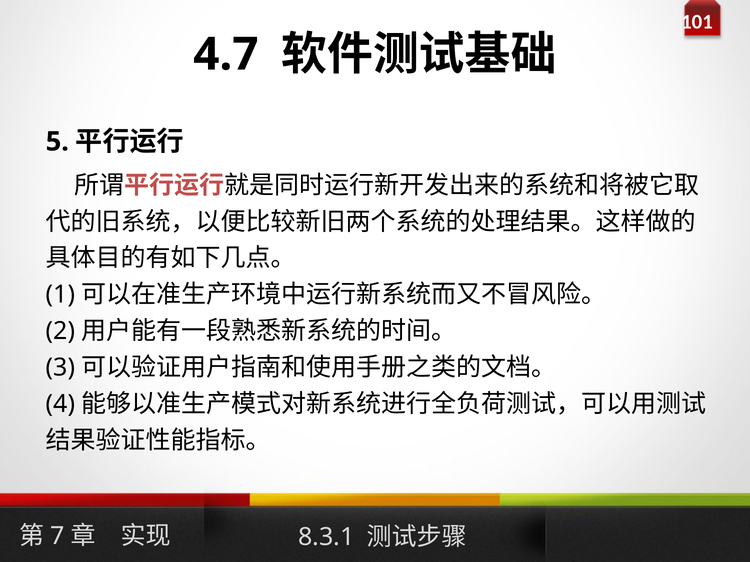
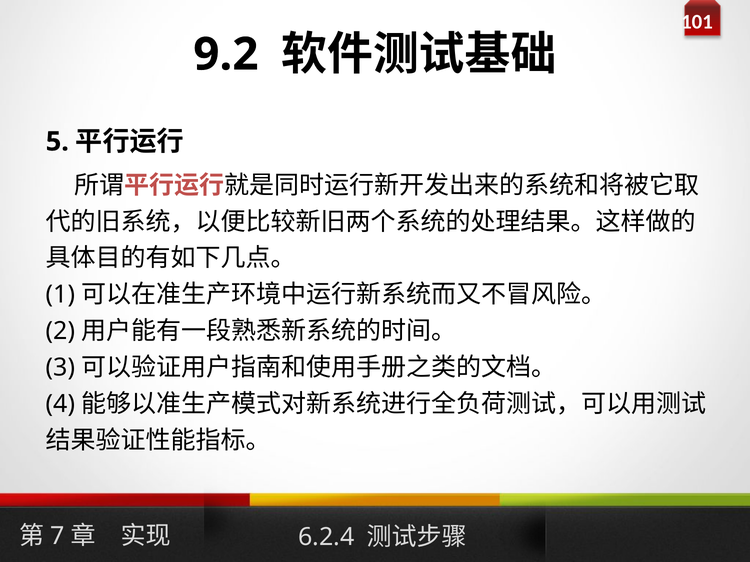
4.7: 4.7 -> 9.2
8.3.1: 8.3.1 -> 6.2.4
